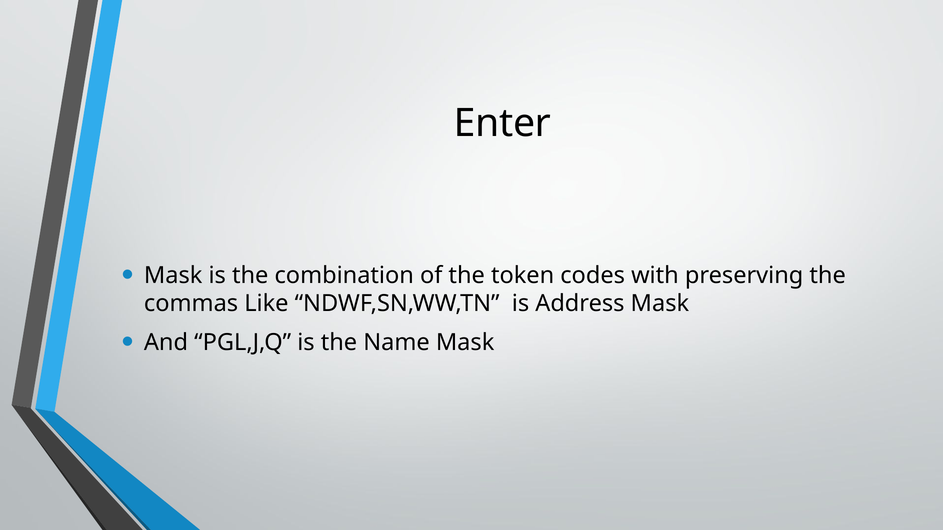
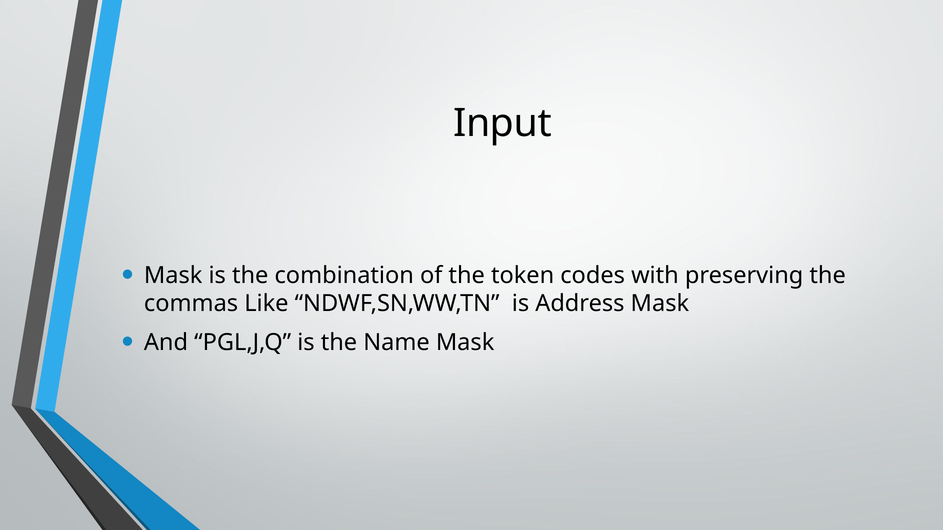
Enter: Enter -> Input
